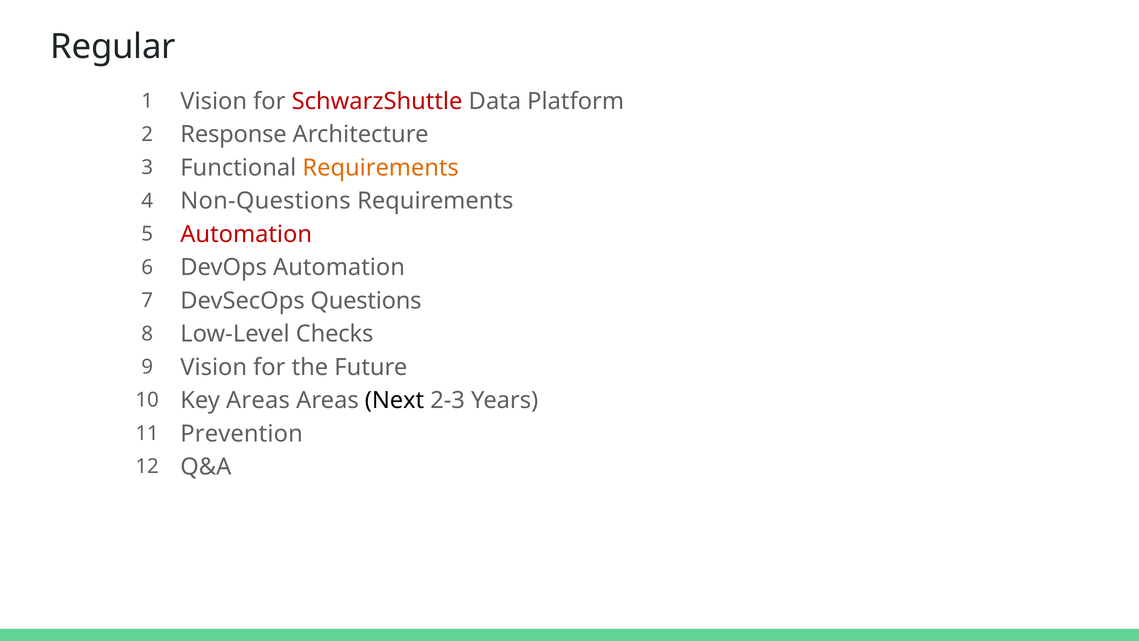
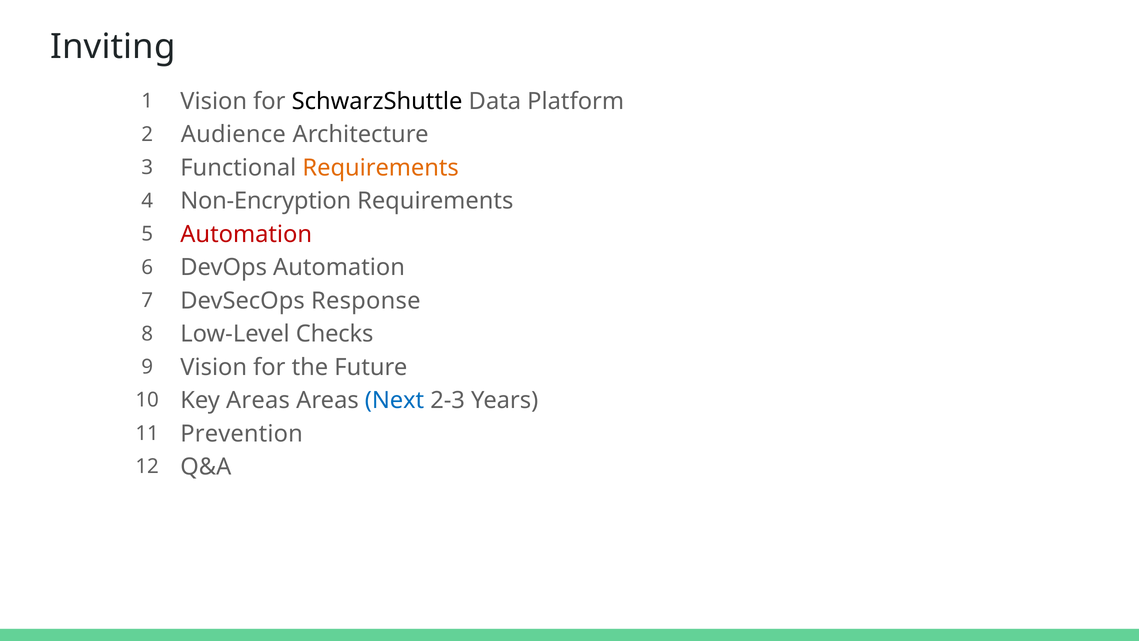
Regular: Regular -> Inviting
SchwarzShuttle colour: red -> black
Response: Response -> Audience
Non-Questions: Non-Questions -> Non-Encryption
Questions: Questions -> Response
Next colour: black -> blue
